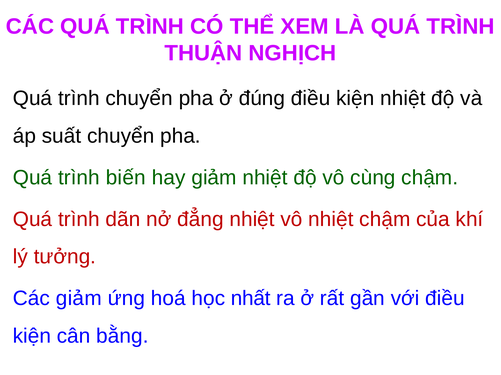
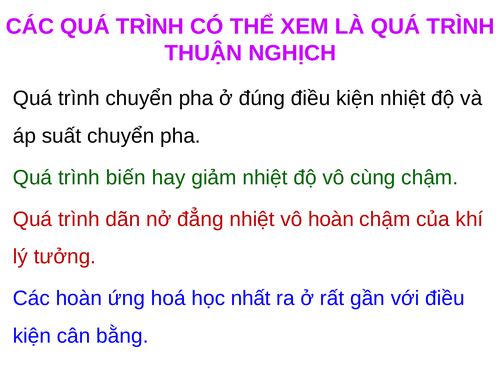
vô nhiệt: nhiệt -> hoàn
Các giảm: giảm -> hoàn
